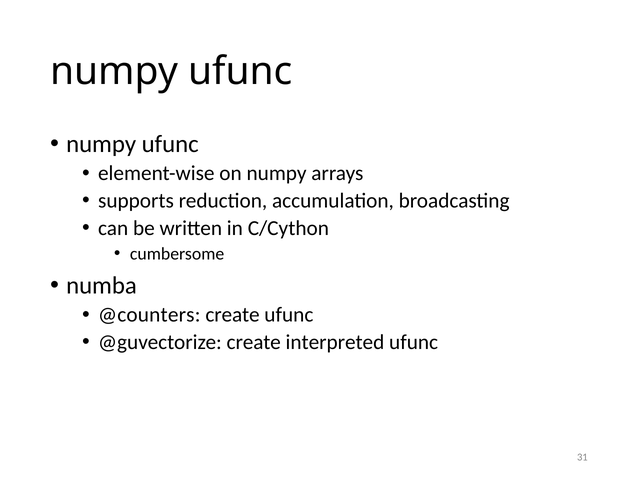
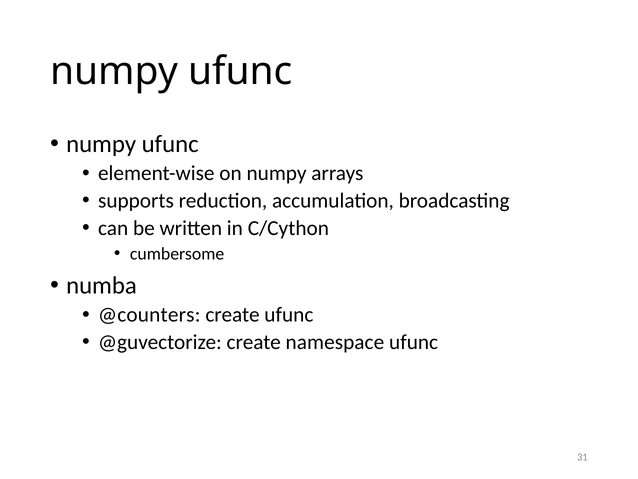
interpreted: interpreted -> namespace
